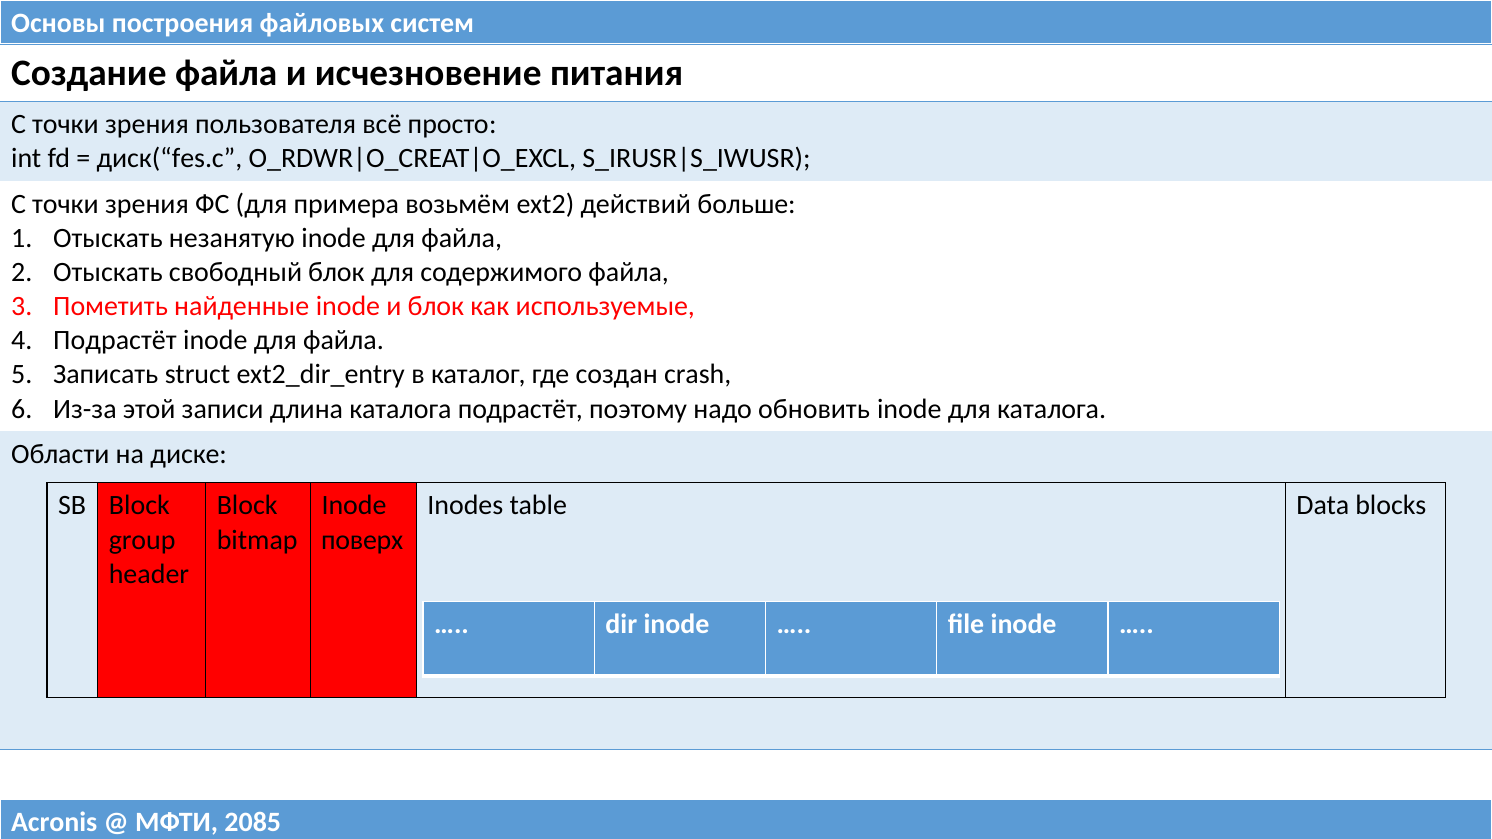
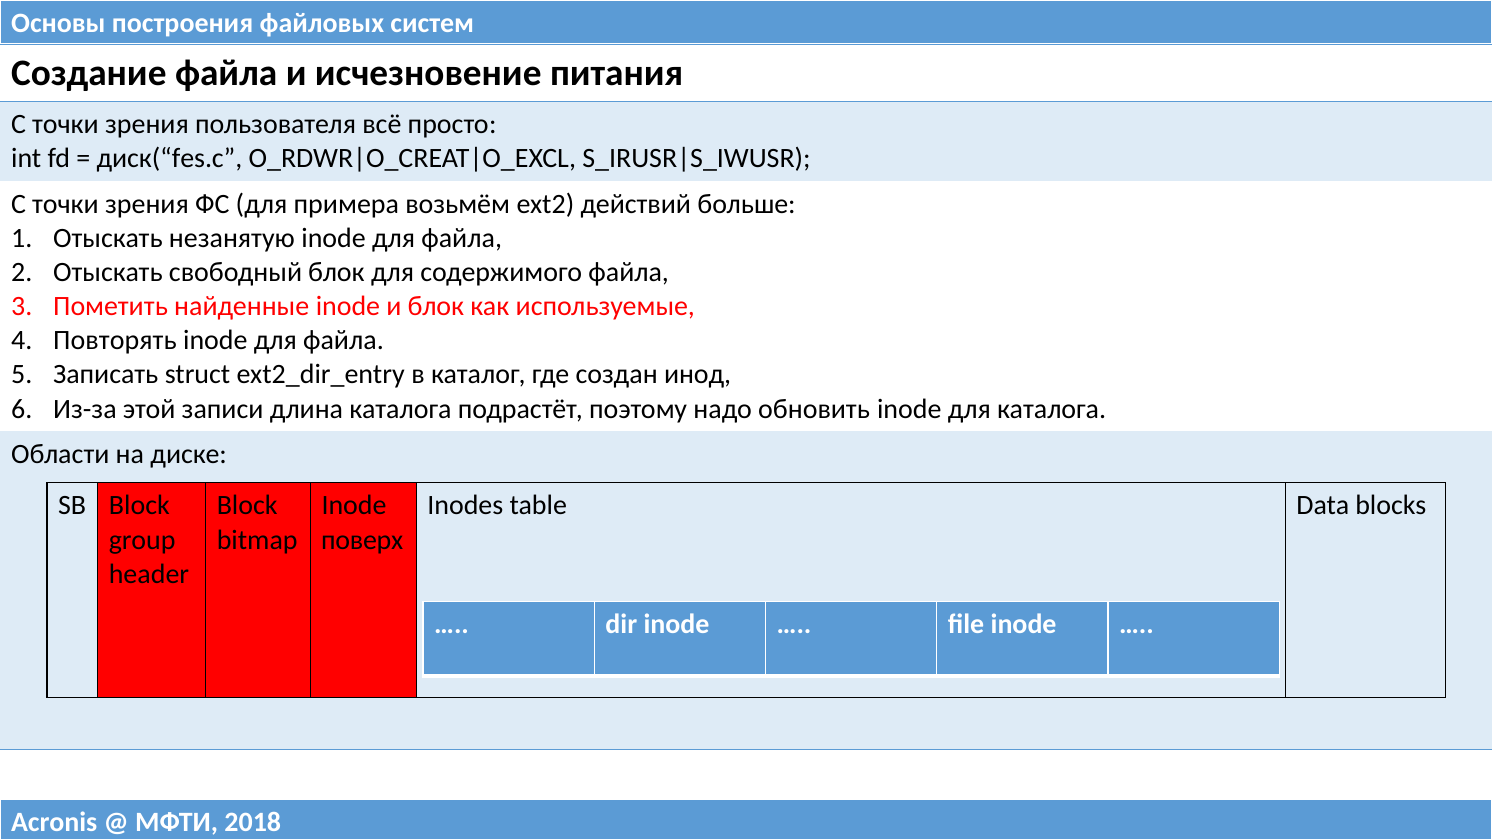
Подрастёт at (115, 341): Подрастёт -> Повторять
crash: crash -> инод
2085: 2085 -> 2018
